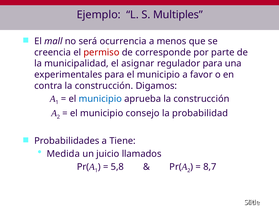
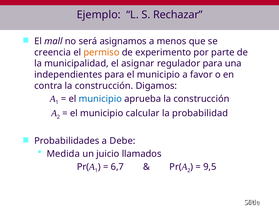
Multiples: Multiples -> Rechazar
ocurrencia: ocurrencia -> asignamos
permiso colour: red -> orange
corresponde: corresponde -> experimento
experimentales: experimentales -> independientes
consejo: consejo -> calcular
Tiene: Tiene -> Debe
5,8: 5,8 -> 6,7
8,7: 8,7 -> 9,5
